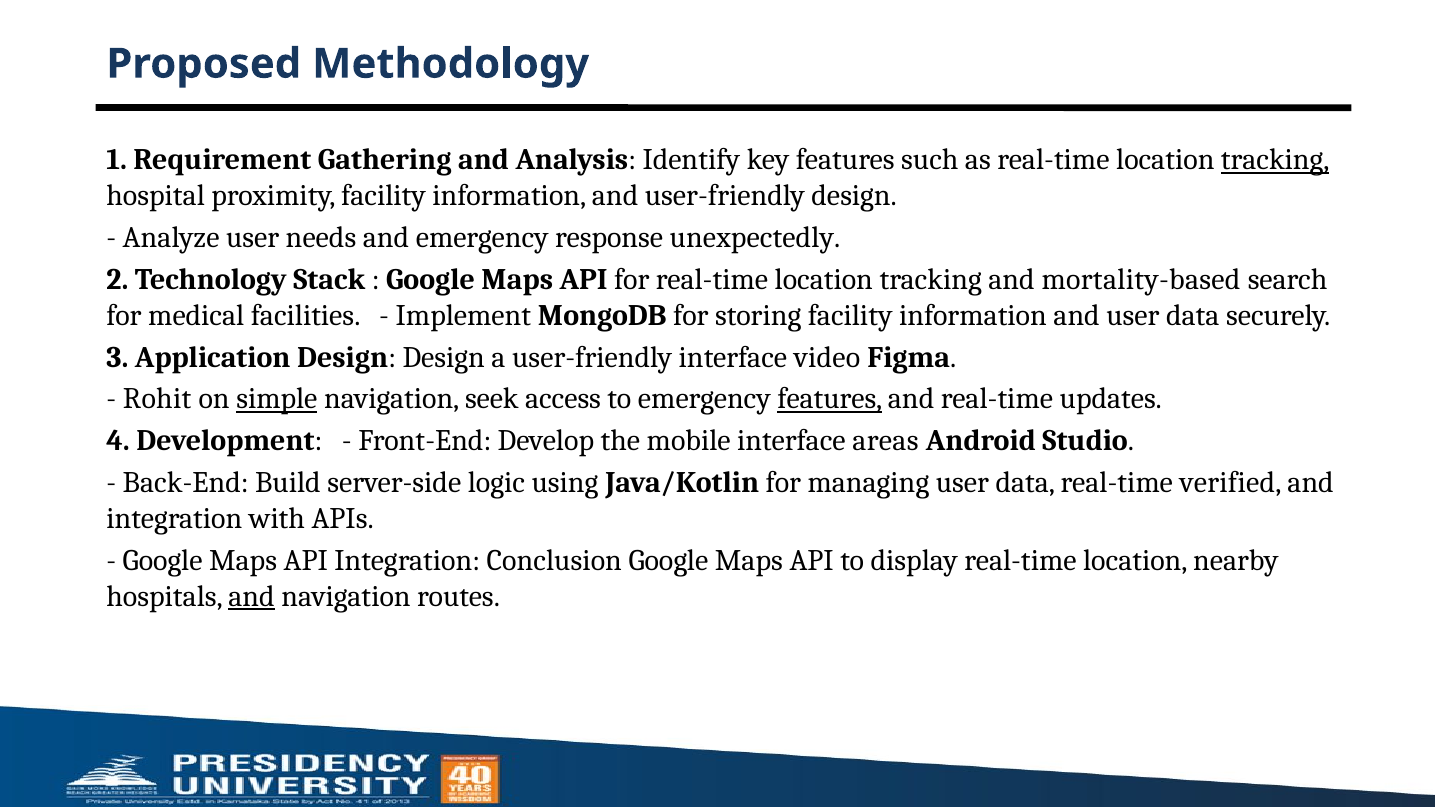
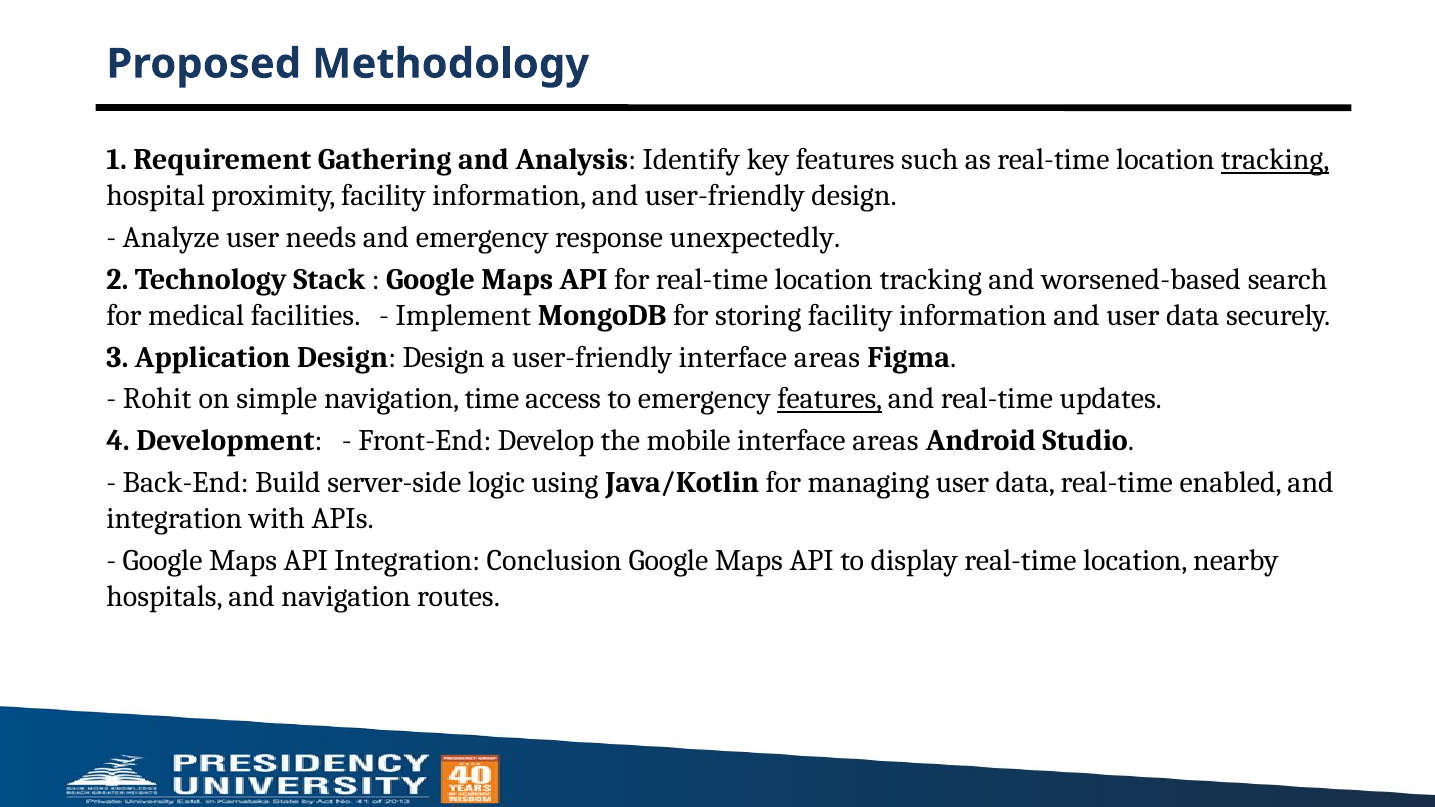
mortality-based: mortality-based -> worsened-based
user-friendly interface video: video -> areas
simple underline: present -> none
seek: seek -> time
verified: verified -> enabled
and at (252, 597) underline: present -> none
